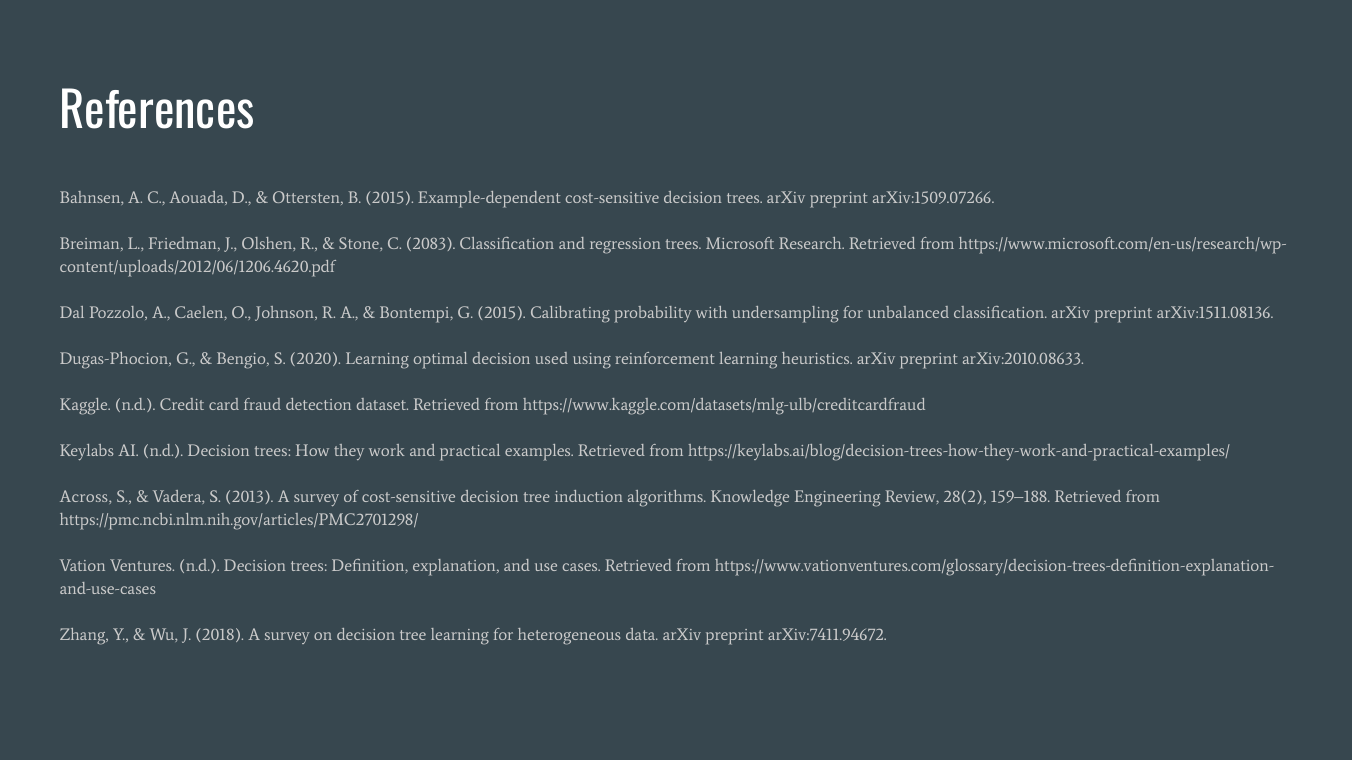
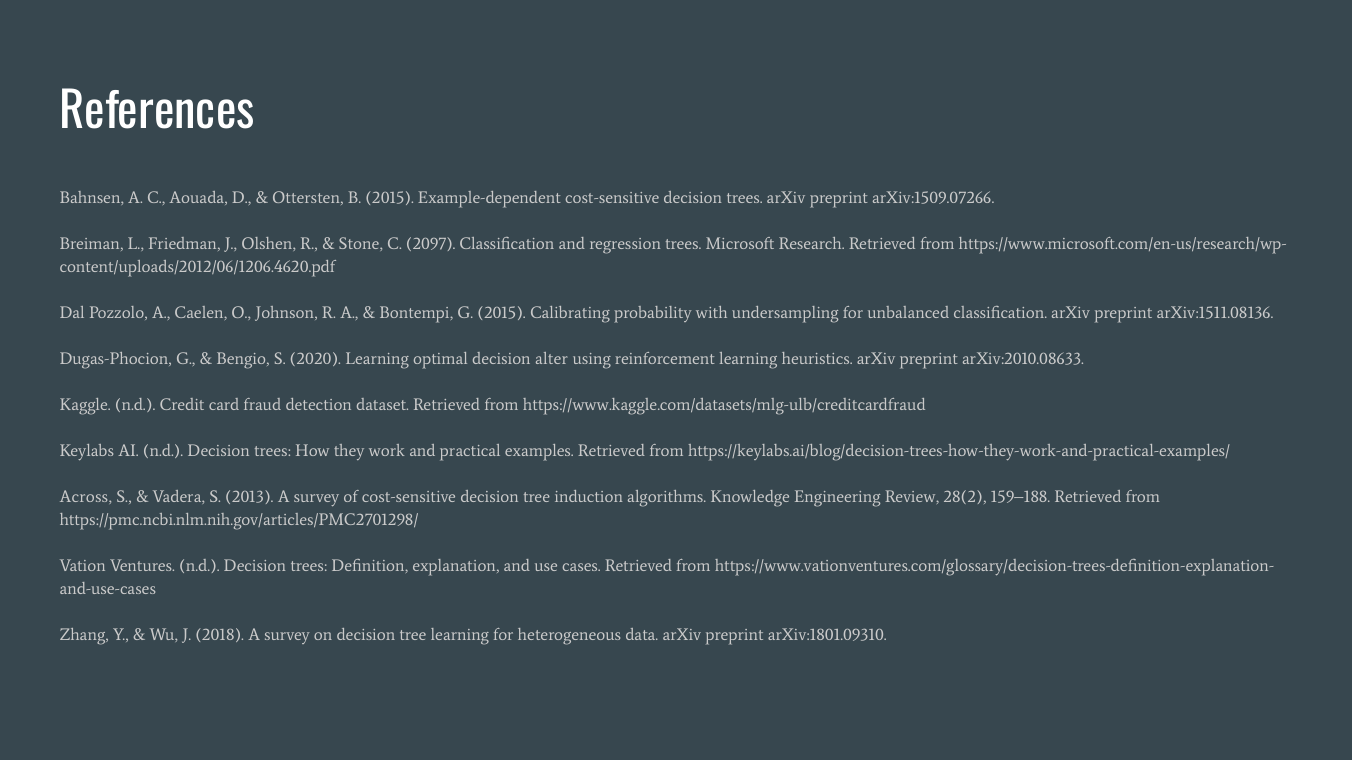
2083: 2083 -> 2097
used: used -> alter
arXiv:7411.94672: arXiv:7411.94672 -> arXiv:1801.09310
